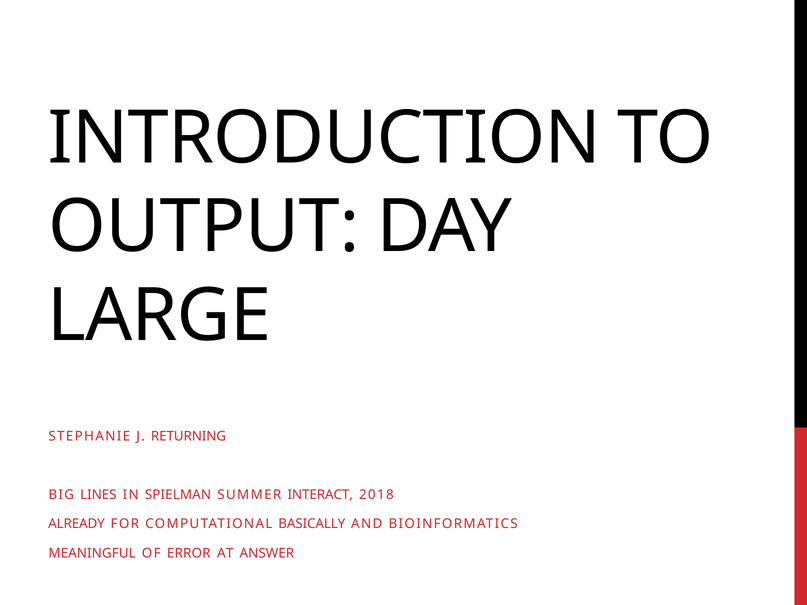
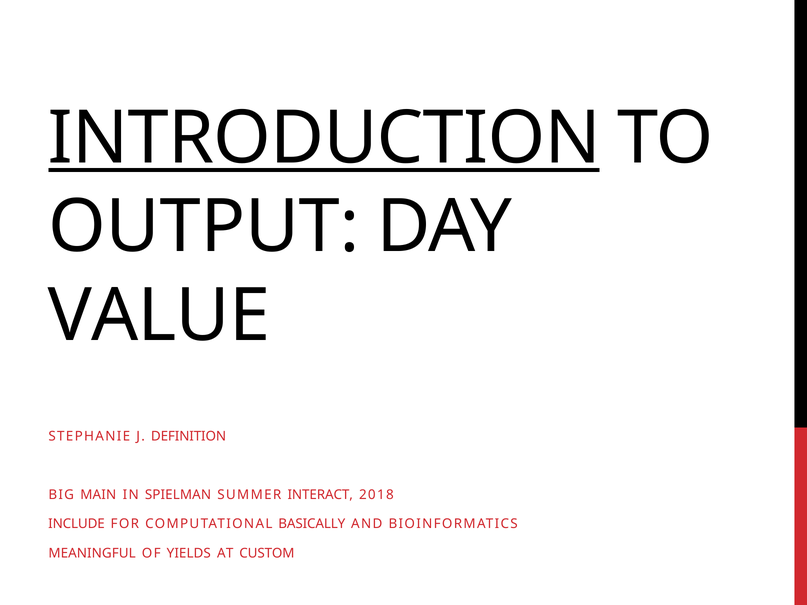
INTRODUCTION underline: none -> present
LARGE: LARGE -> VALUE
RETURNING: RETURNING -> DEFINITION
LINES: LINES -> MAIN
ALREADY: ALREADY -> INCLUDE
ERROR: ERROR -> YIELDS
ANSWER: ANSWER -> CUSTOM
